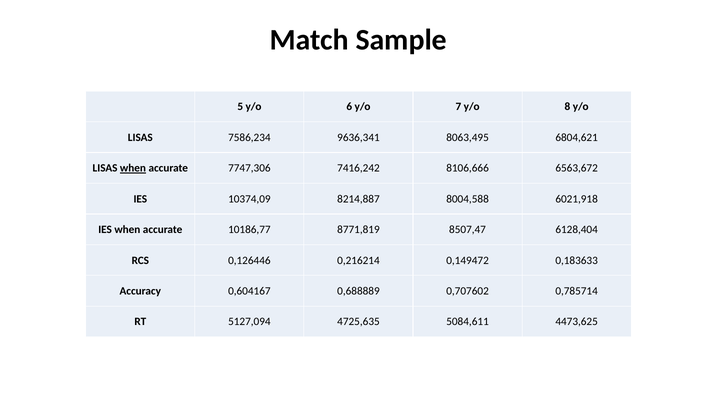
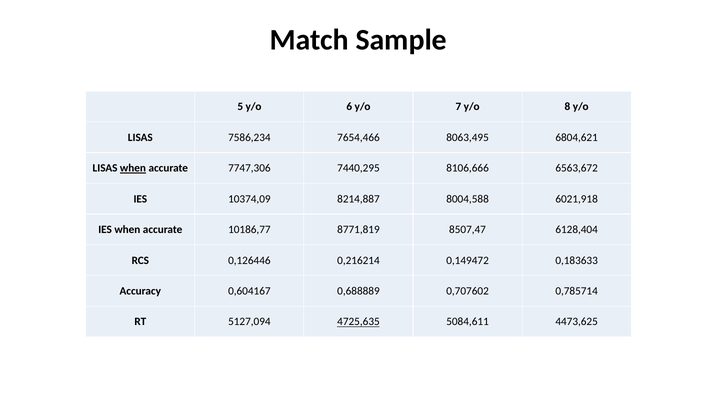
9636,341: 9636,341 -> 7654,466
7416,242: 7416,242 -> 7440,295
4725,635 underline: none -> present
